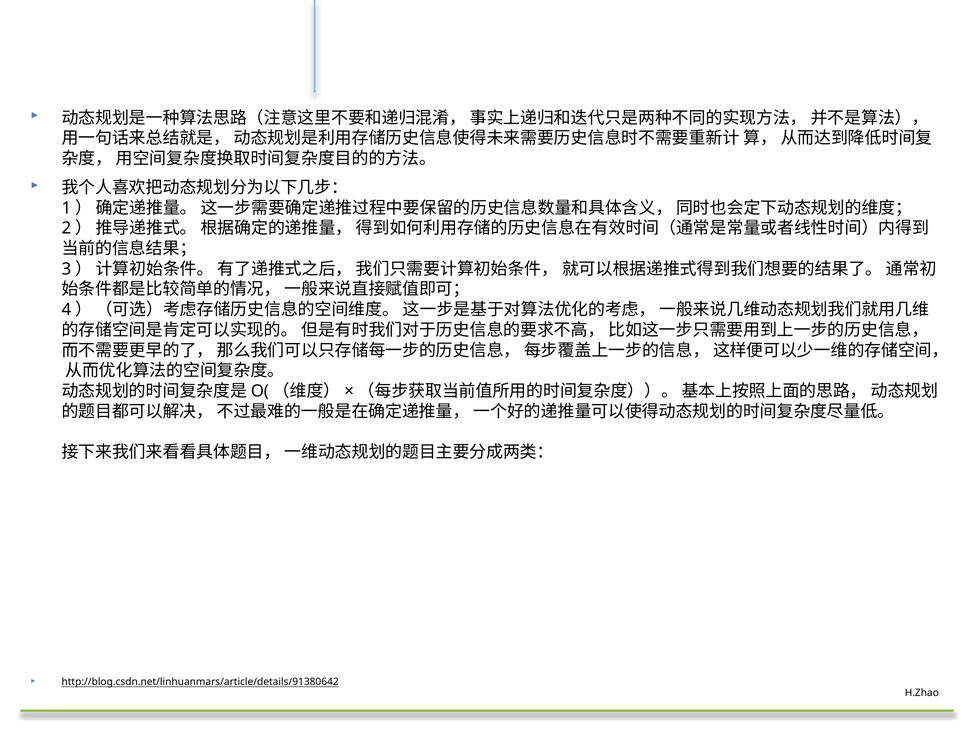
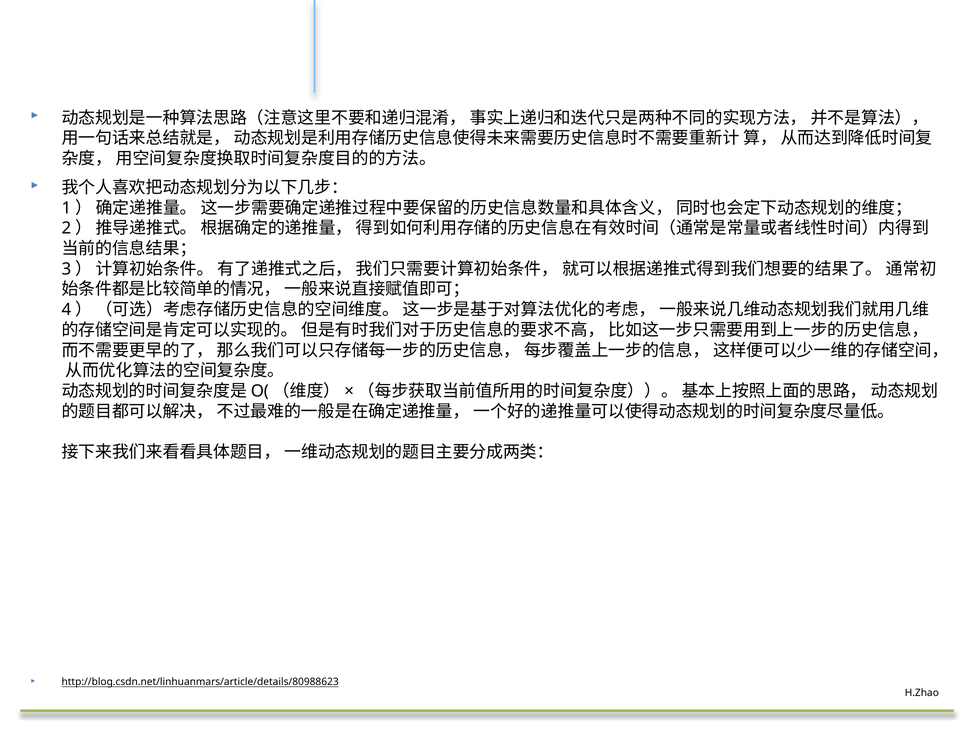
http://blog.csdn.net/linhuanmars/article/details/91380642: http://blog.csdn.net/linhuanmars/article/details/91380642 -> http://blog.csdn.net/linhuanmars/article/details/80988623
